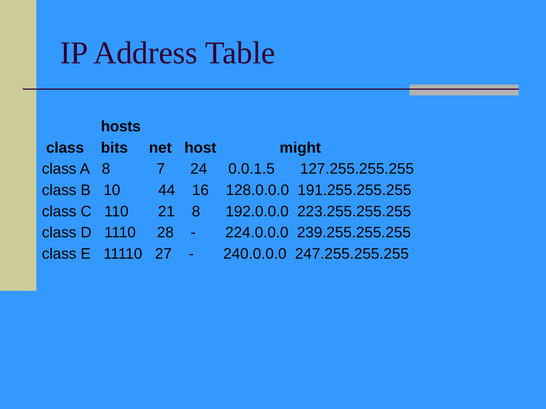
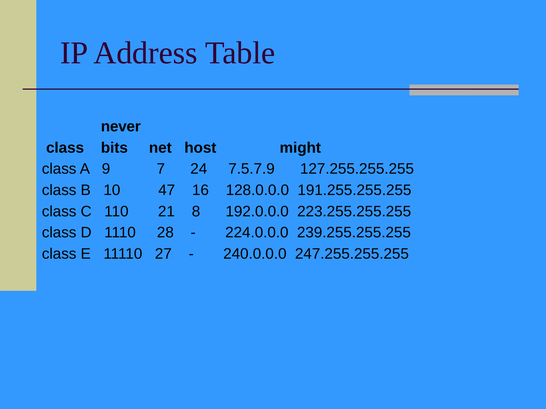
hosts: hosts -> never
A 8: 8 -> 9
0.0.1.5: 0.0.1.5 -> 7.5.7.9
44: 44 -> 47
